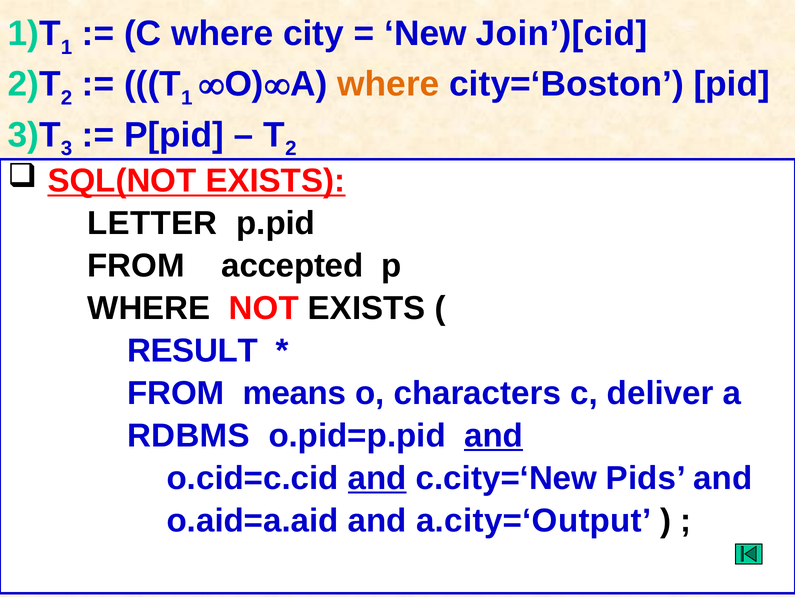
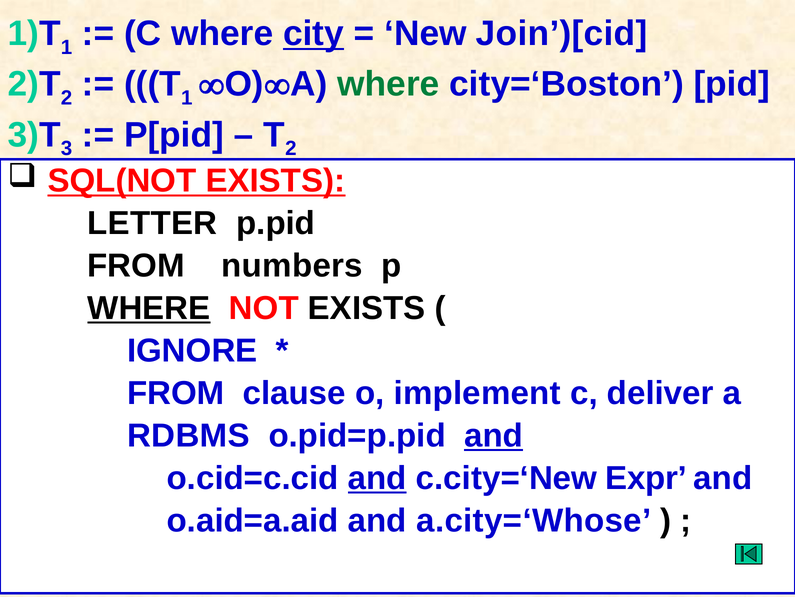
city underline: none -> present
where at (388, 84) colour: orange -> green
accepted: accepted -> numbers
WHERE at (149, 308) underline: none -> present
RESULT: RESULT -> IGNORE
means: means -> clause
characters: characters -> implement
Pids: Pids -> Expr
a.city=‘Output: a.city=‘Output -> a.city=‘Whose
